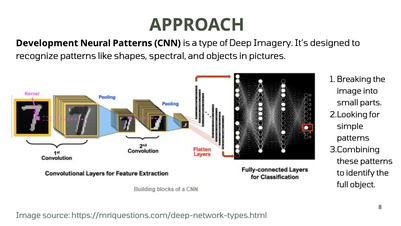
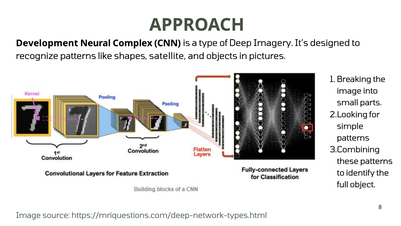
Neural Patterns: Patterns -> Complex
spectral: spectral -> satellite
